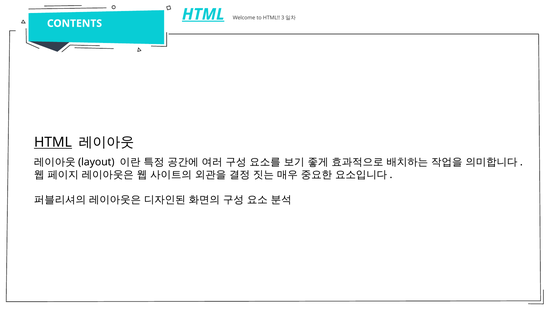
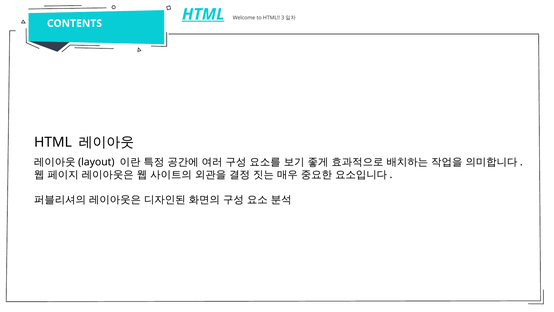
HTML at (53, 142) underline: present -> none
